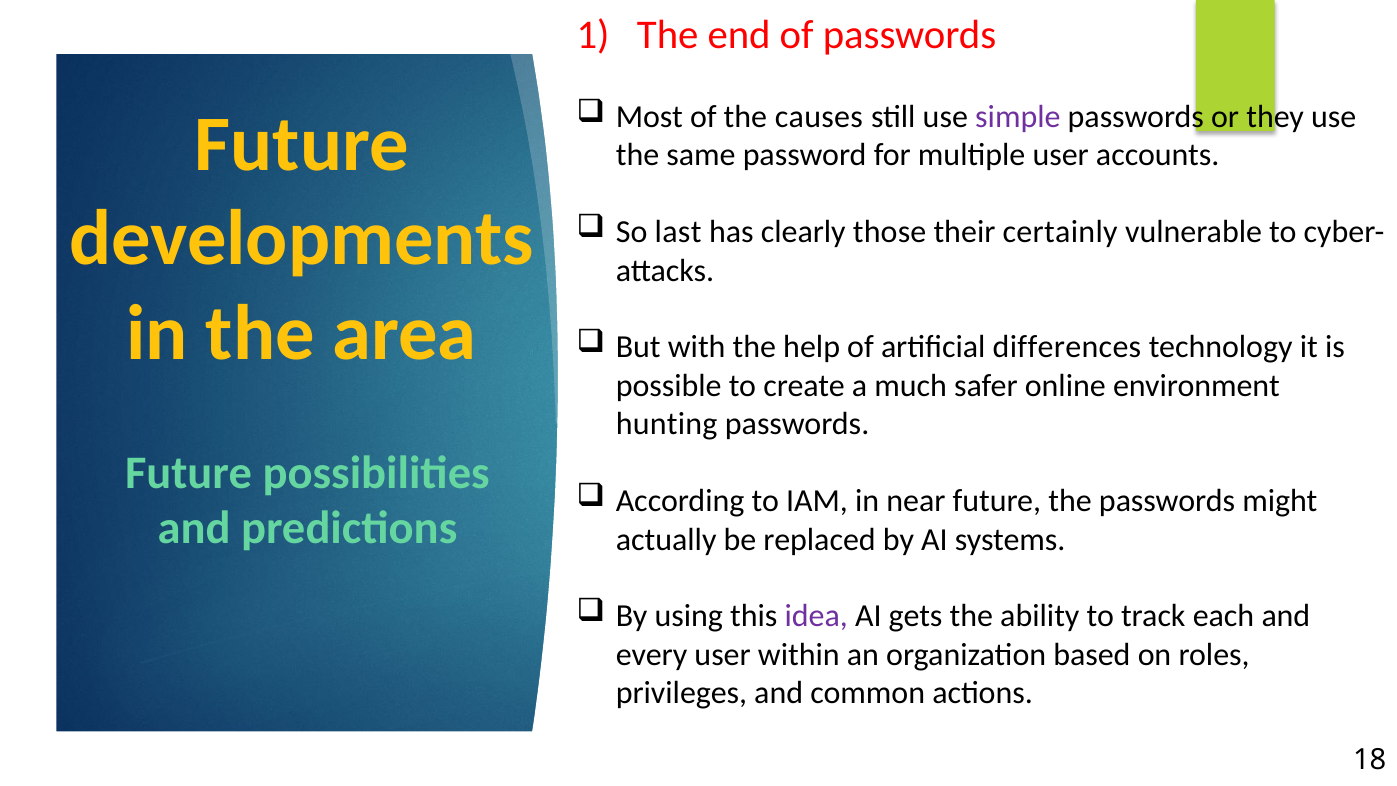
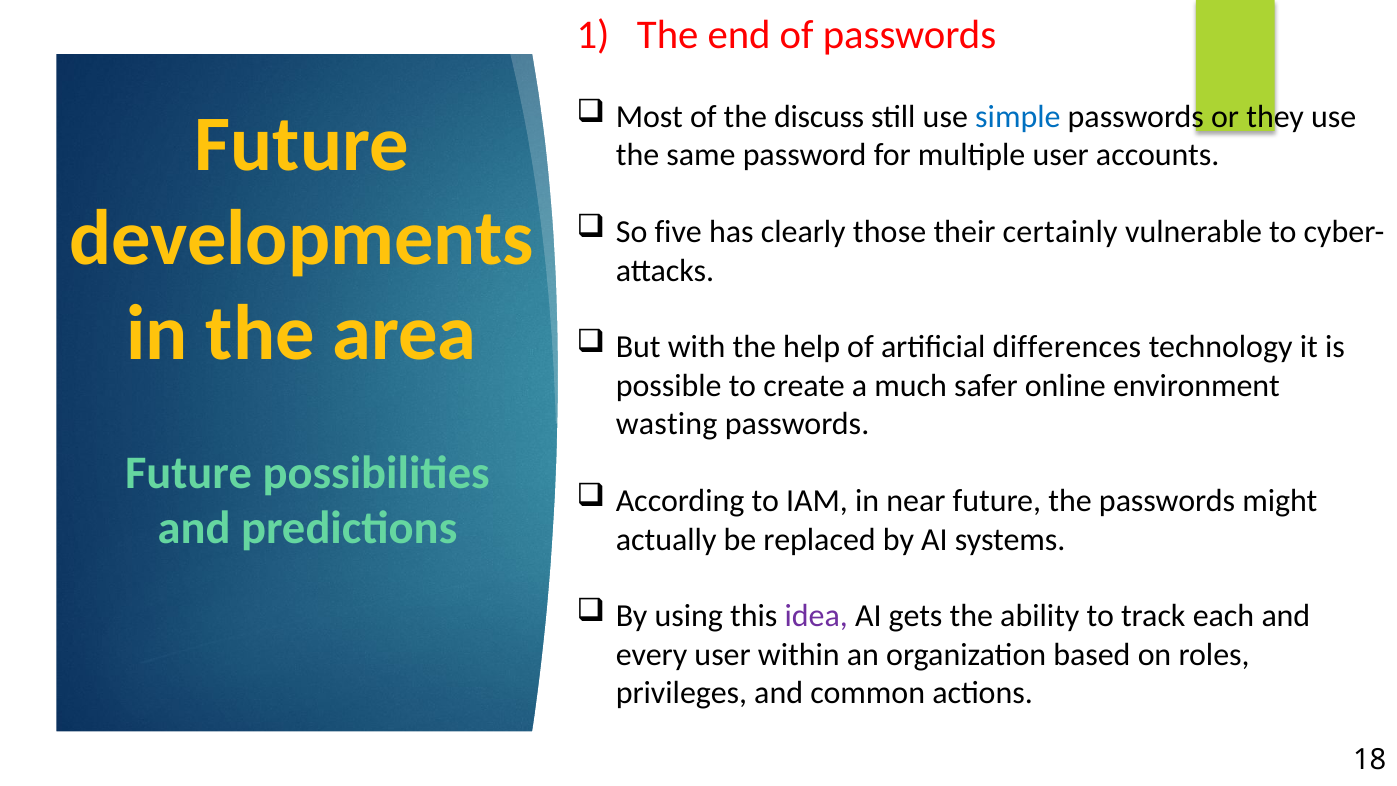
causes: causes -> discuss
simple colour: purple -> blue
last: last -> five
hunting: hunting -> wasting
